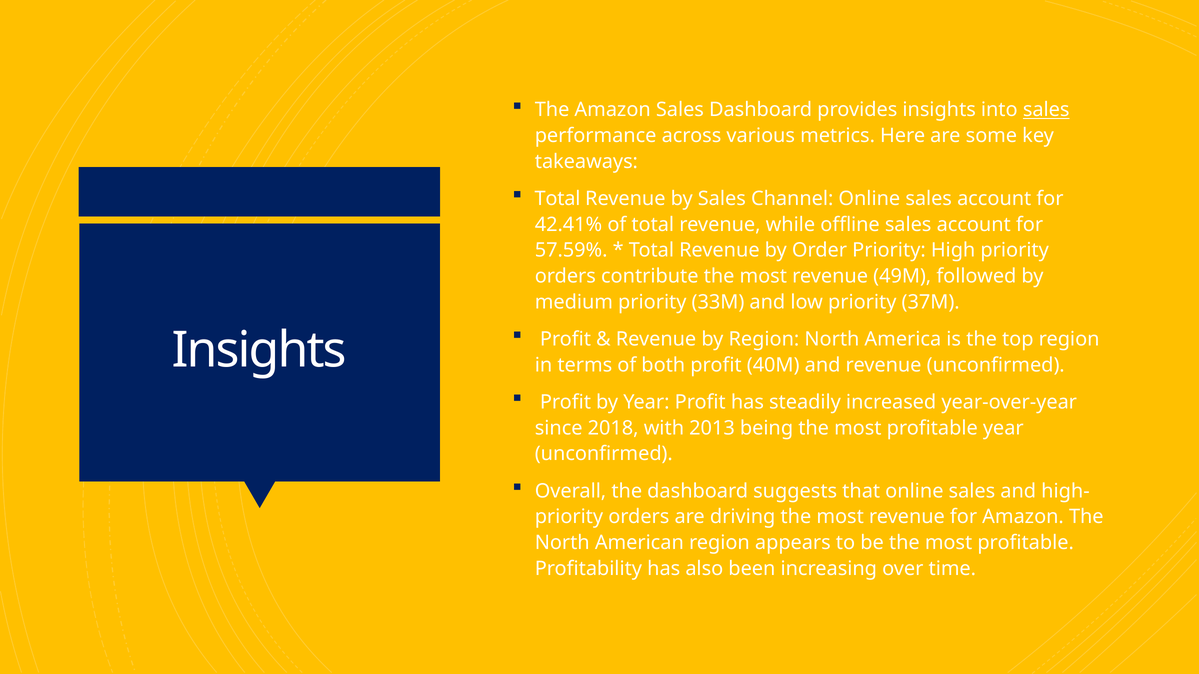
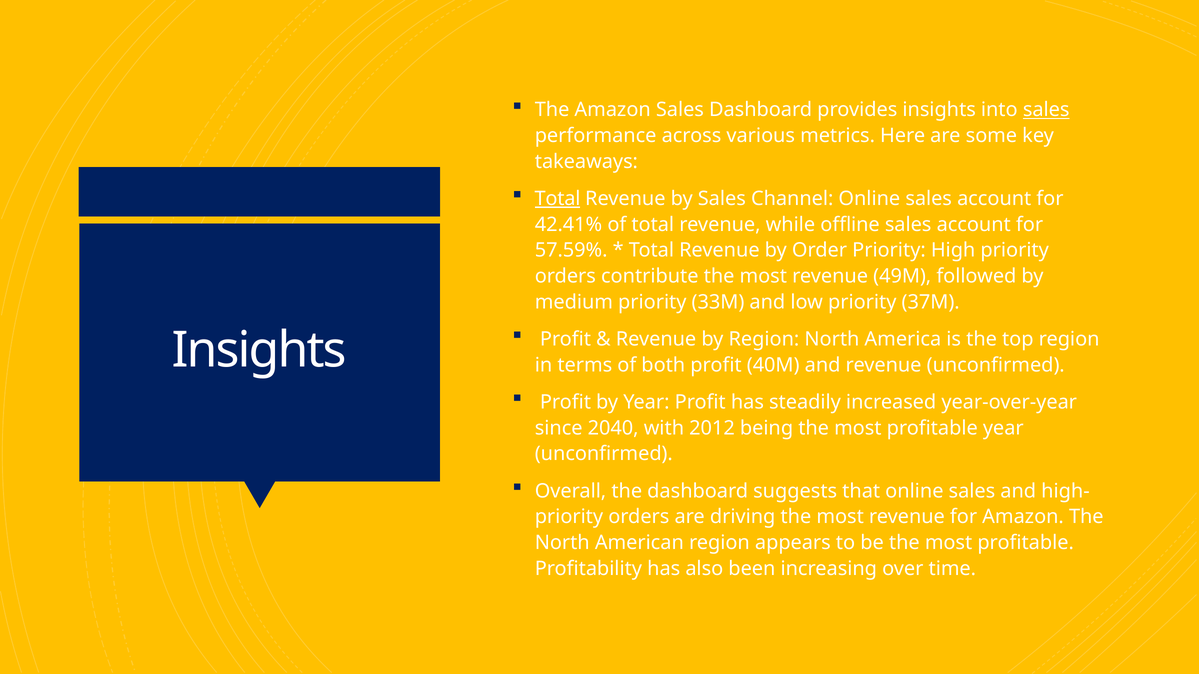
Total at (557, 199) underline: none -> present
2018: 2018 -> 2040
2013: 2013 -> 2012
